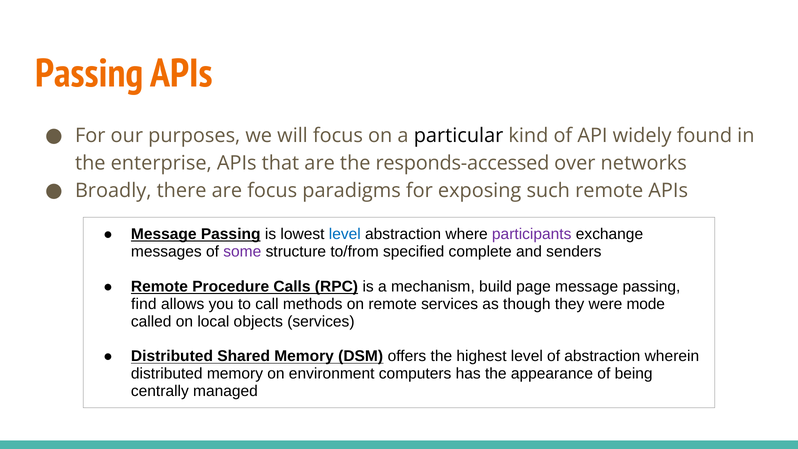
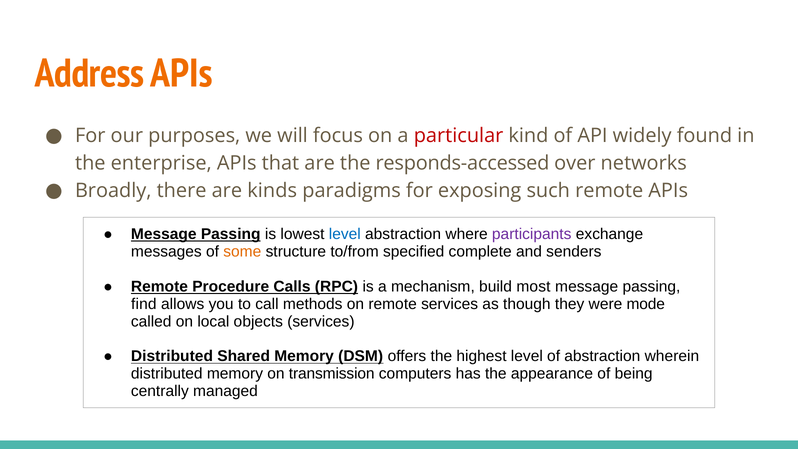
Passing at (89, 74): Passing -> Address
particular colour: black -> red
are focus: focus -> kinds
some colour: purple -> orange
page: page -> most
environment: environment -> transmission
